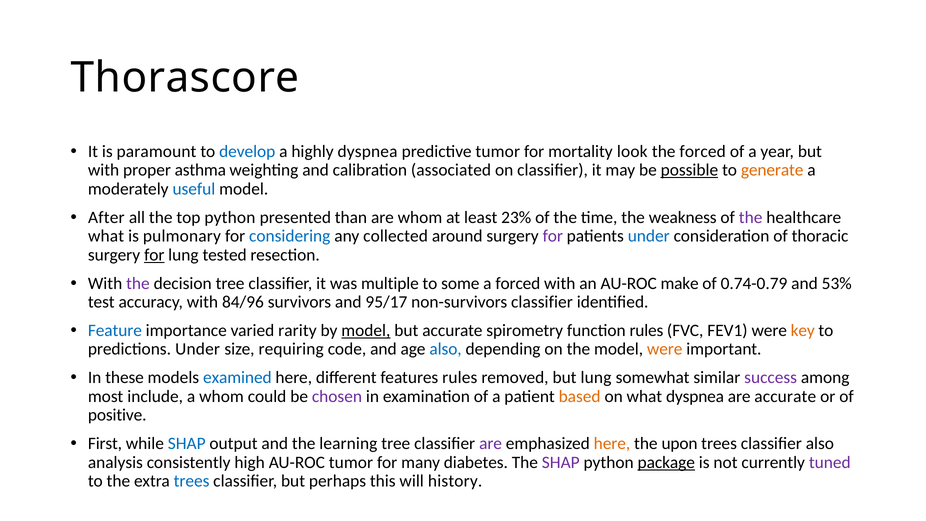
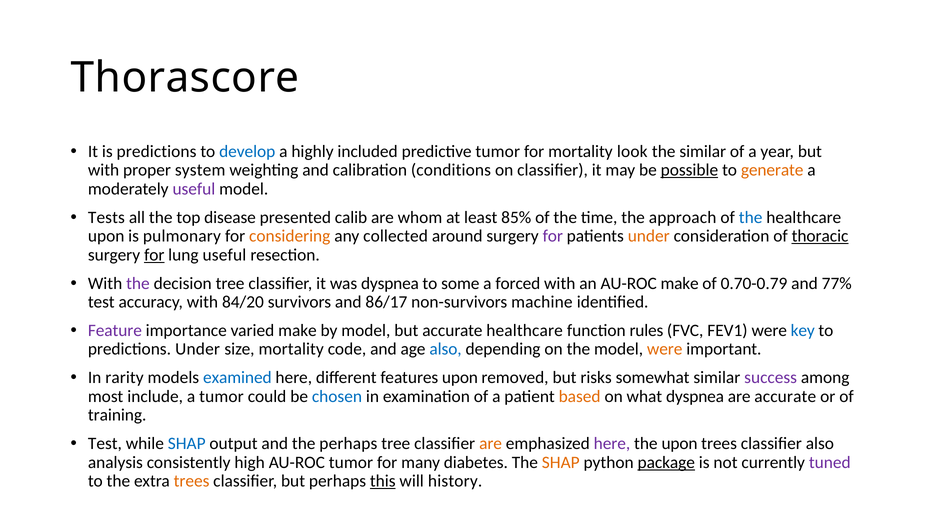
is paramount: paramount -> predictions
highly dyspnea: dyspnea -> included
the forced: forced -> similar
asthma: asthma -> system
associated: associated -> conditions
useful at (194, 189) colour: blue -> purple
After: After -> Tests
top python: python -> disease
than: than -> calib
23%: 23% -> 85%
weakness: weakness -> approach
the at (751, 217) colour: purple -> blue
what at (106, 236): what -> upon
considering colour: blue -> orange
under at (649, 236) colour: blue -> orange
thoracic underline: none -> present
lung tested: tested -> useful
was multiple: multiple -> dyspnea
0.74-0.79: 0.74-0.79 -> 0.70-0.79
53%: 53% -> 77%
84/96: 84/96 -> 84/20
95/17: 95/17 -> 86/17
non-survivors classifier: classifier -> machine
Feature colour: blue -> purple
varied rarity: rarity -> make
model at (366, 330) underline: present -> none
accurate spirometry: spirometry -> healthcare
key colour: orange -> blue
size requiring: requiring -> mortality
these: these -> rarity
features rules: rules -> upon
but lung: lung -> risks
a whom: whom -> tumor
chosen colour: purple -> blue
positive: positive -> training
First at (105, 444): First -> Test
the learning: learning -> perhaps
are at (491, 444) colour: purple -> orange
here at (612, 444) colour: orange -> purple
SHAP at (561, 462) colour: purple -> orange
trees at (192, 481) colour: blue -> orange
this underline: none -> present
